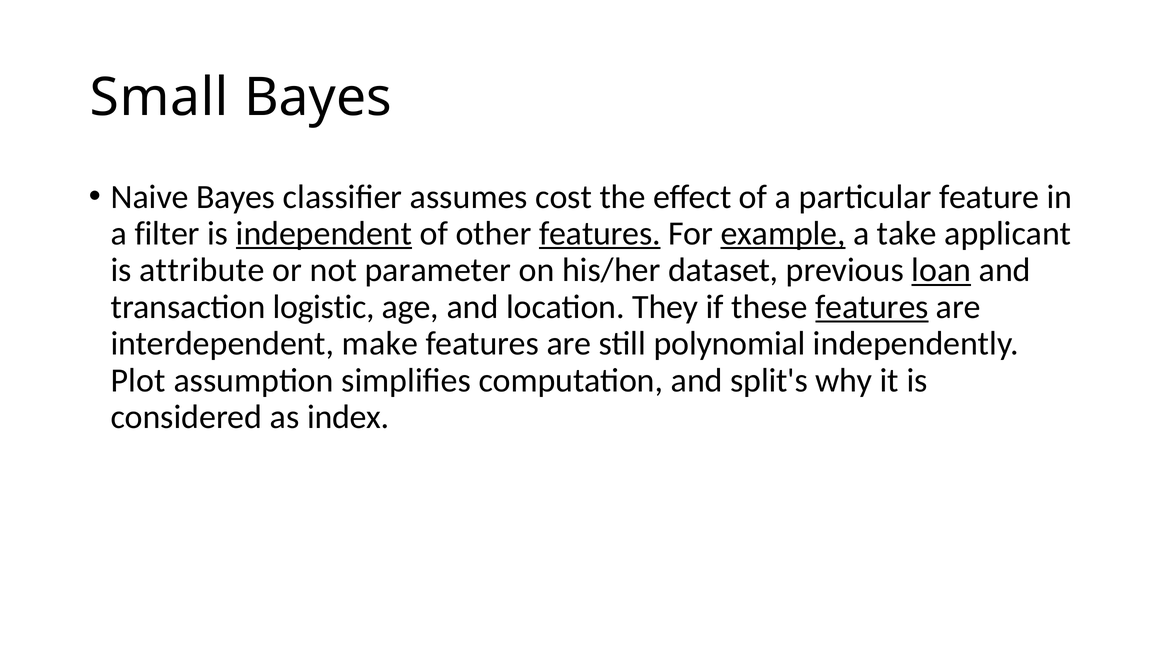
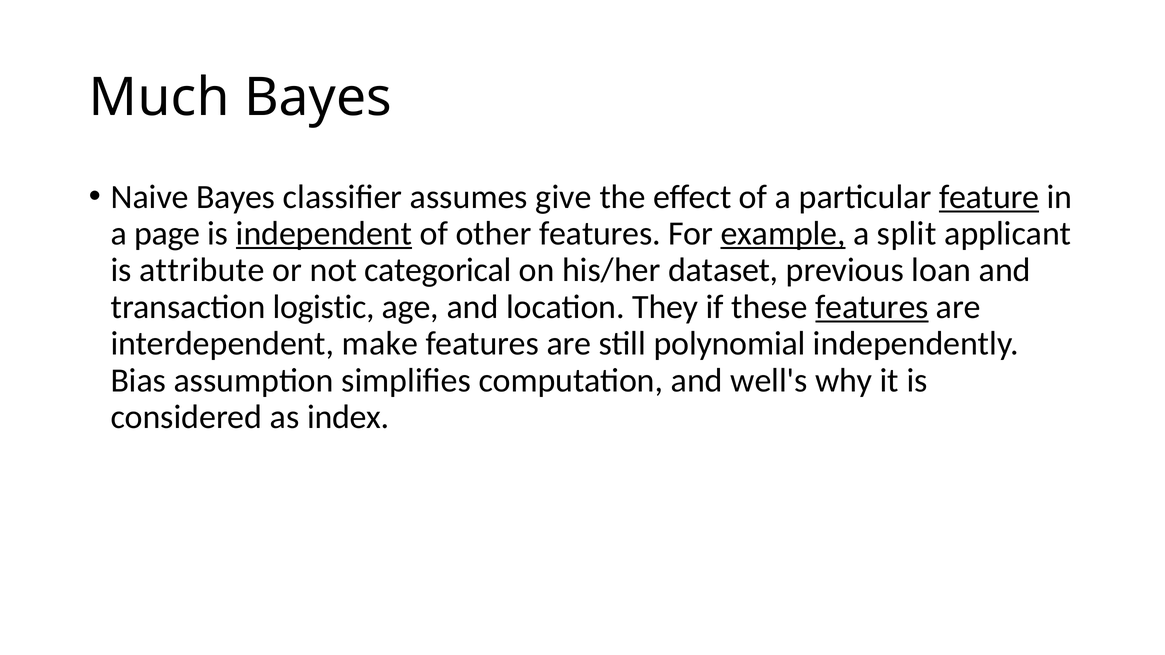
Small: Small -> Much
cost: cost -> give
feature underline: none -> present
filter: filter -> page
features at (600, 234) underline: present -> none
take: take -> split
parameter: parameter -> categorical
loan underline: present -> none
Plot: Plot -> Bias
split's: split's -> well's
